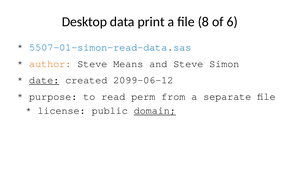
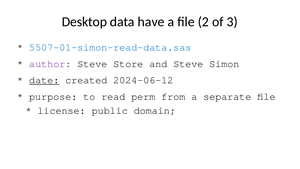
print: print -> have
8: 8 -> 2
6: 6 -> 3
author colour: orange -> purple
Means: Means -> Store
2099-06-12: 2099-06-12 -> 2024-06-12
domain underline: present -> none
